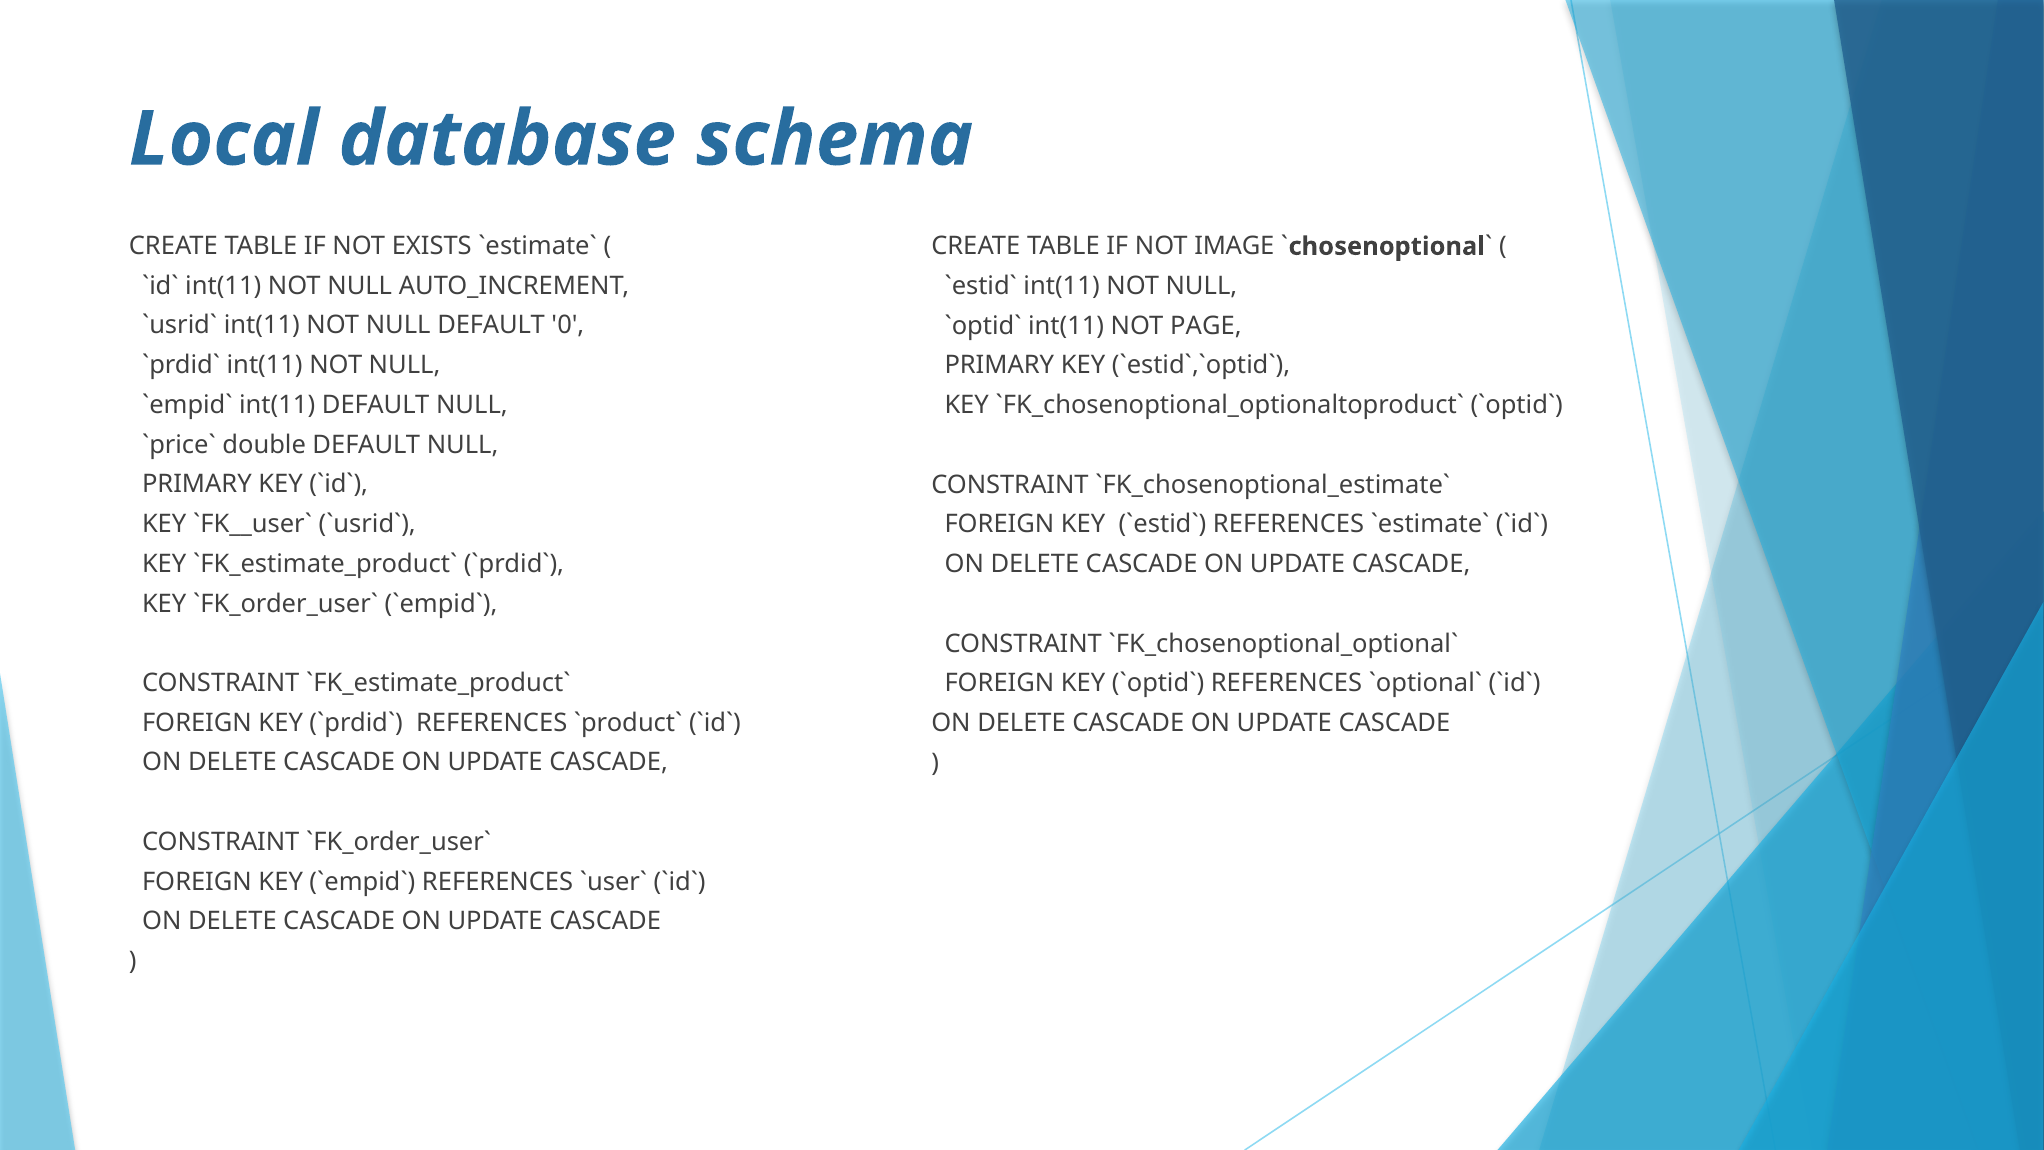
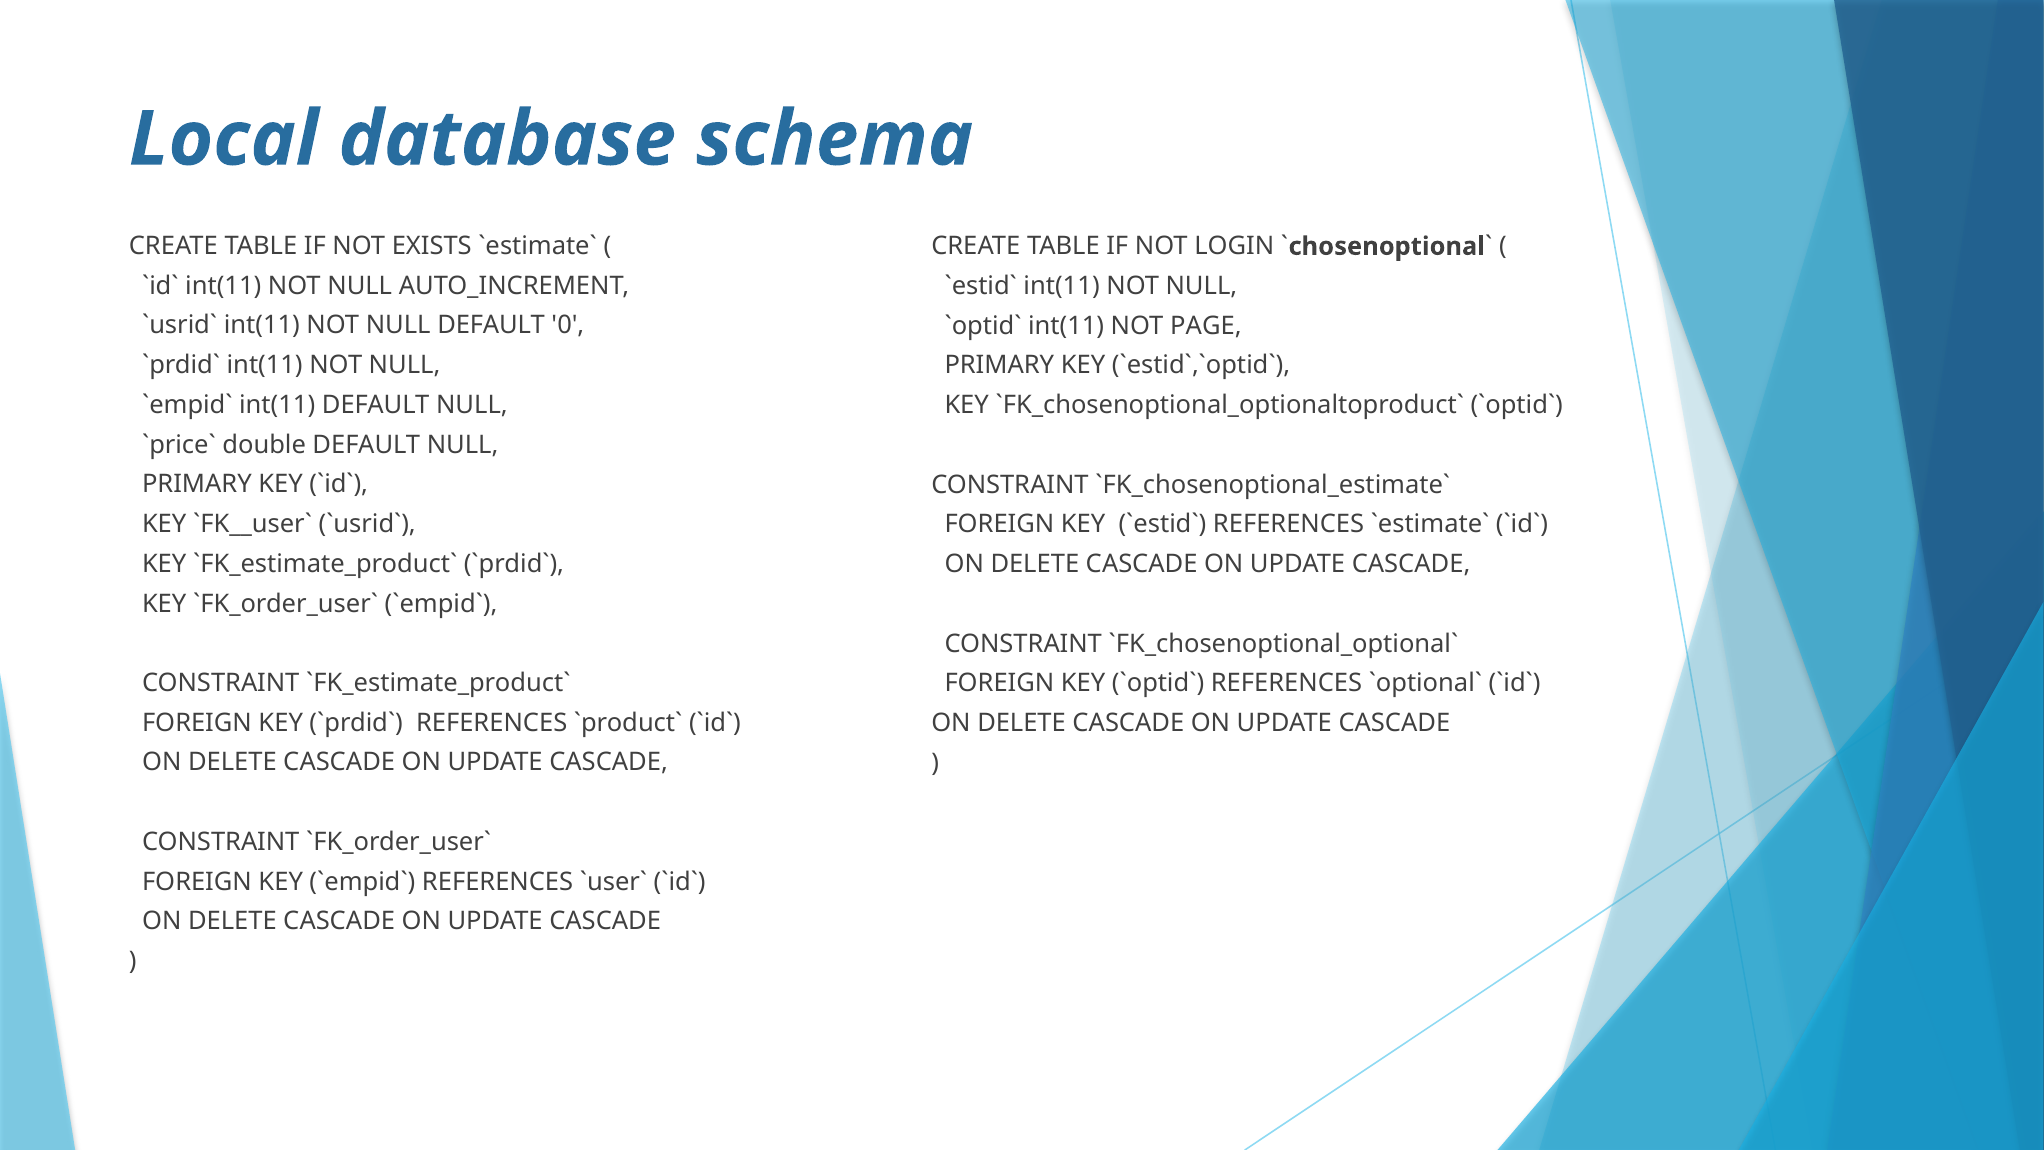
IMAGE: IMAGE -> LOGIN
